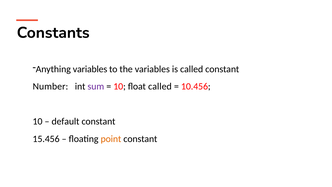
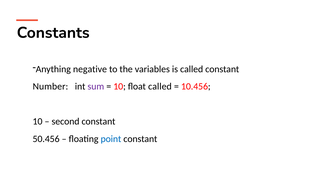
Anything variables: variables -> negative
default: default -> second
15.456: 15.456 -> 50.456
point colour: orange -> blue
